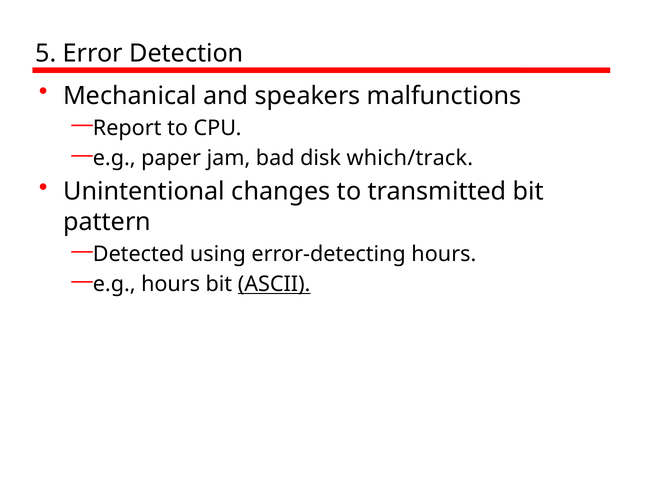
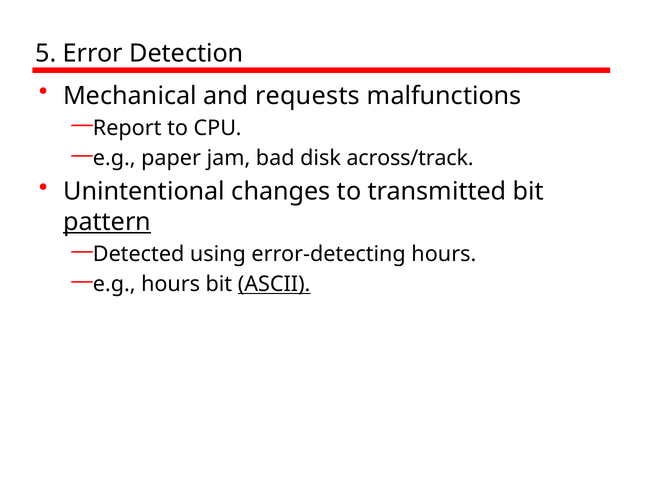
speakers: speakers -> requests
which/track: which/track -> across/track
pattern underline: none -> present
